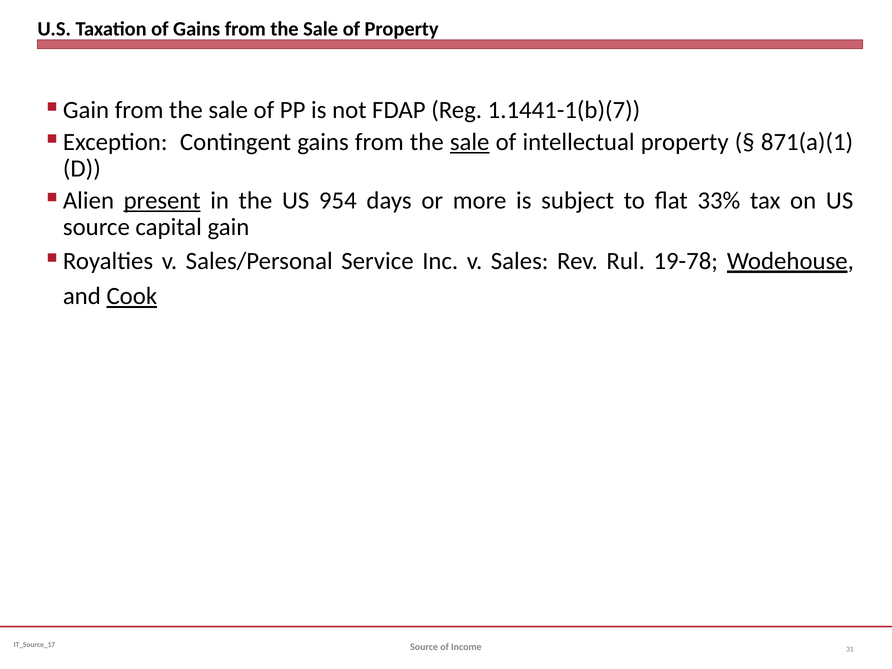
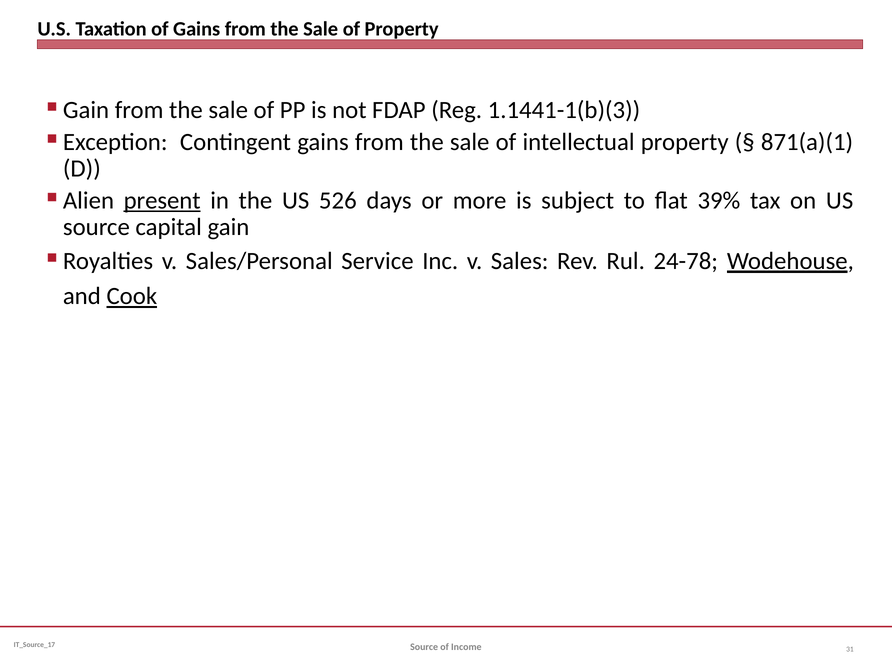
1.1441-1(b)(7: 1.1441-1(b)(7 -> 1.1441-1(b)(3
sale at (470, 142) underline: present -> none
954: 954 -> 526
33%: 33% -> 39%
19-78: 19-78 -> 24-78
